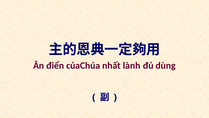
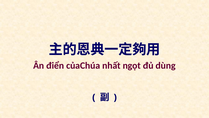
lành: lành -> ngọt
